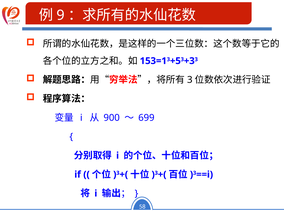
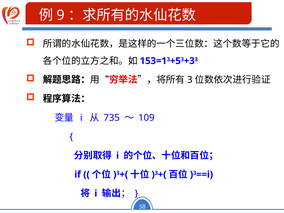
900: 900 -> 735
699: 699 -> 109
